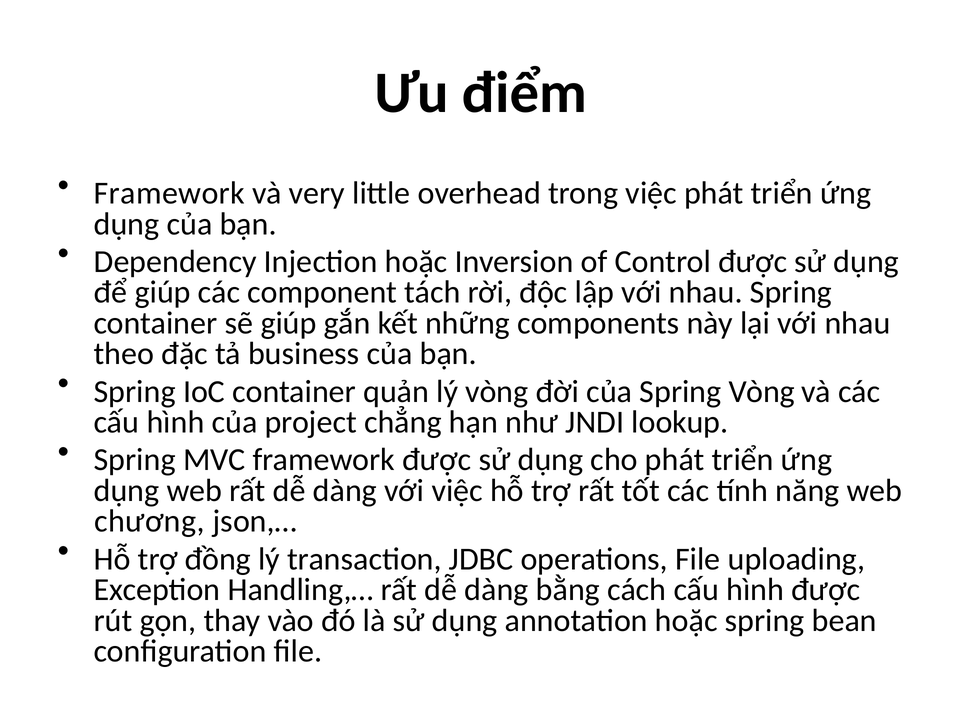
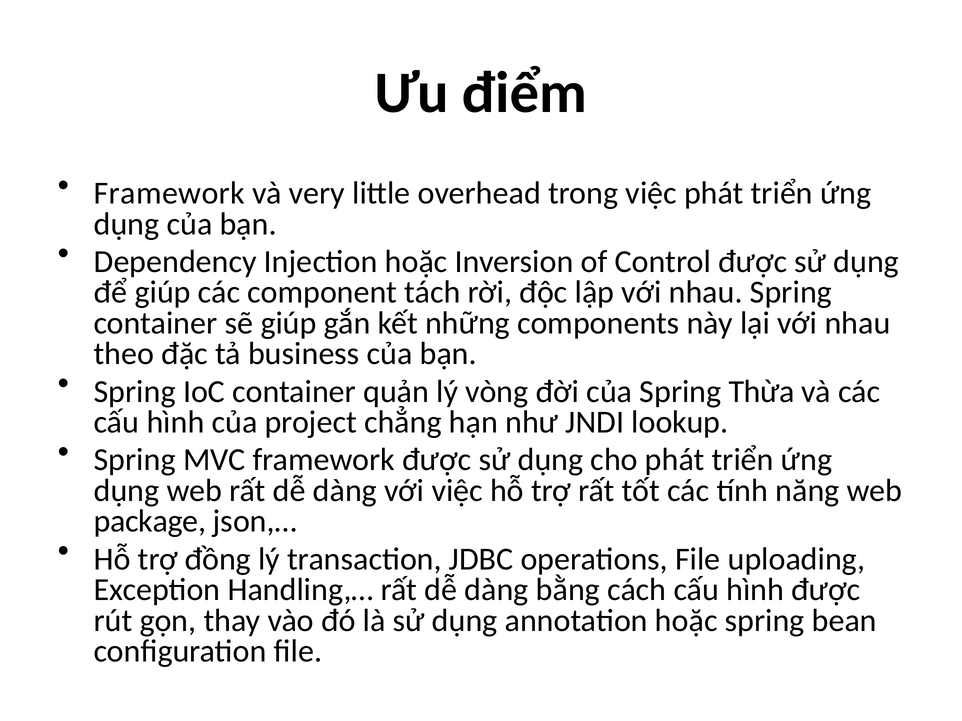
Spring Vòng: Vòng -> Thừa
chương: chương -> package
